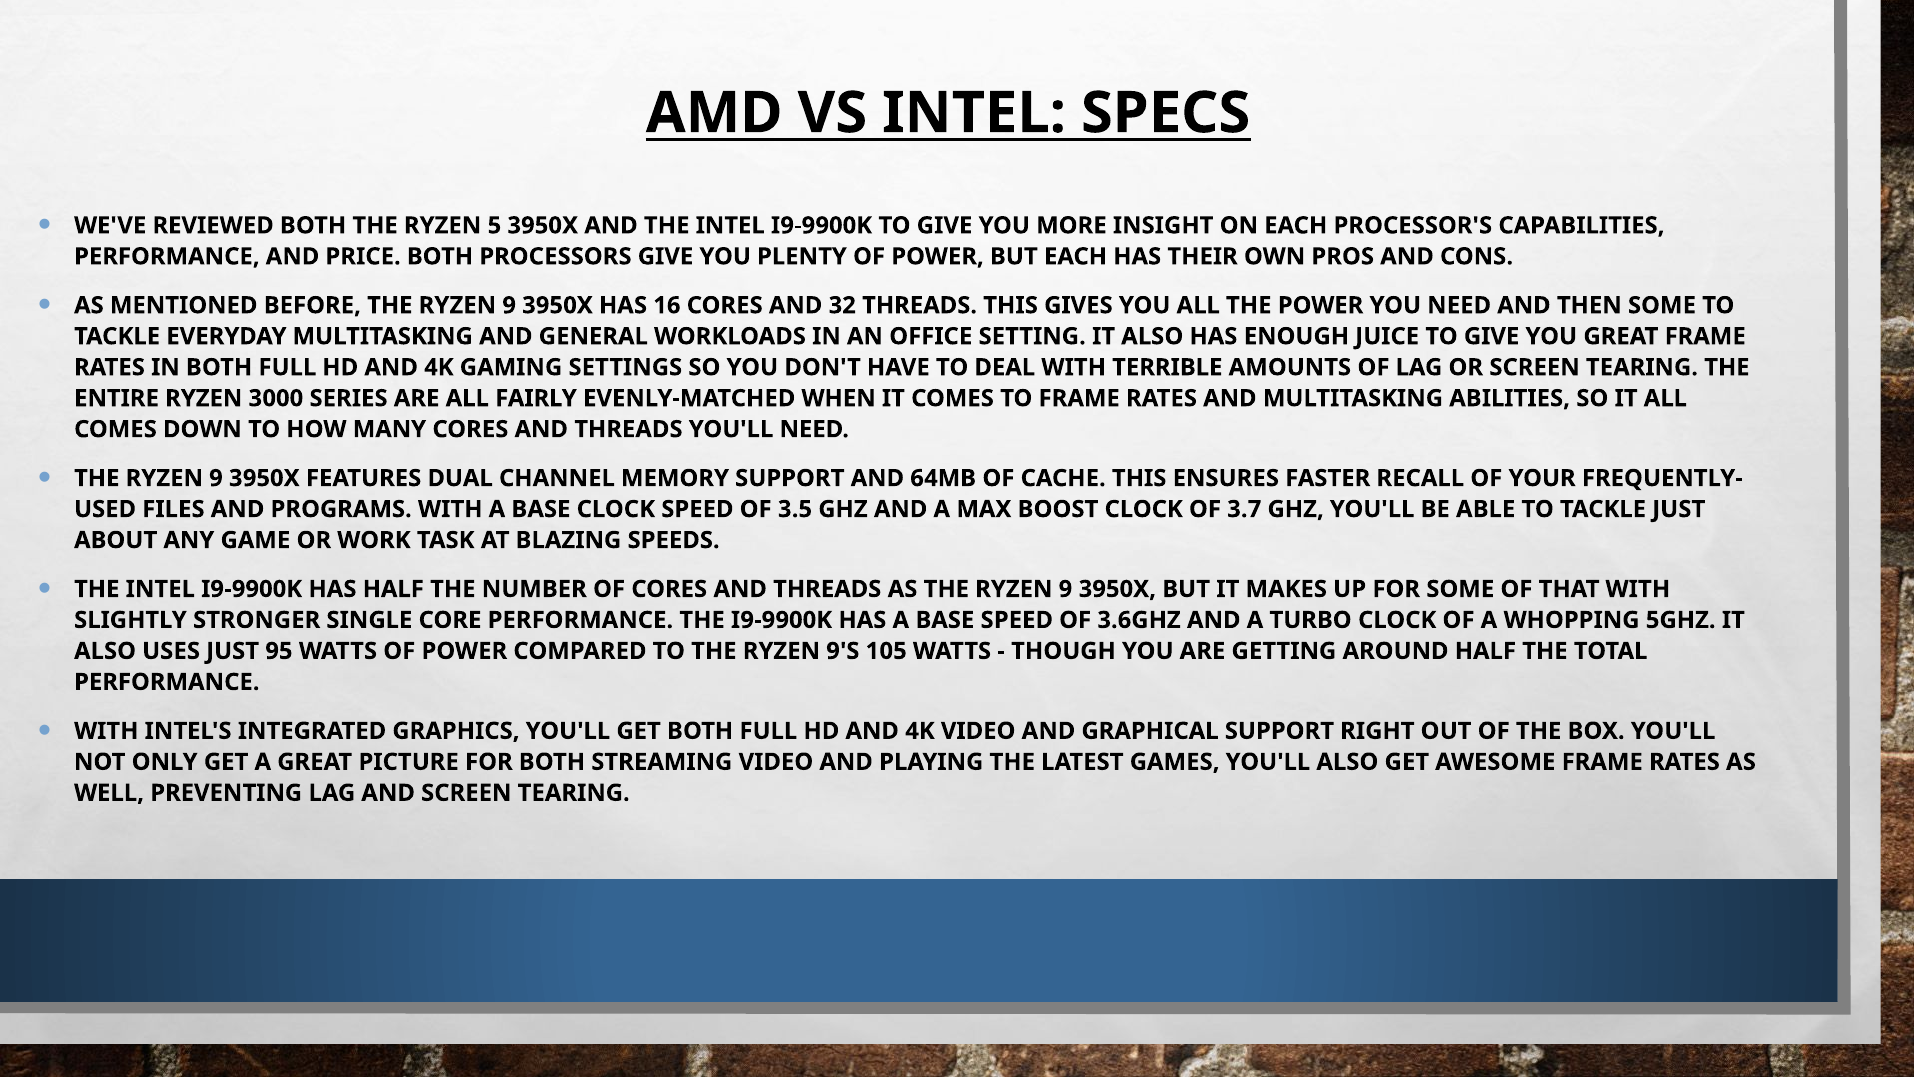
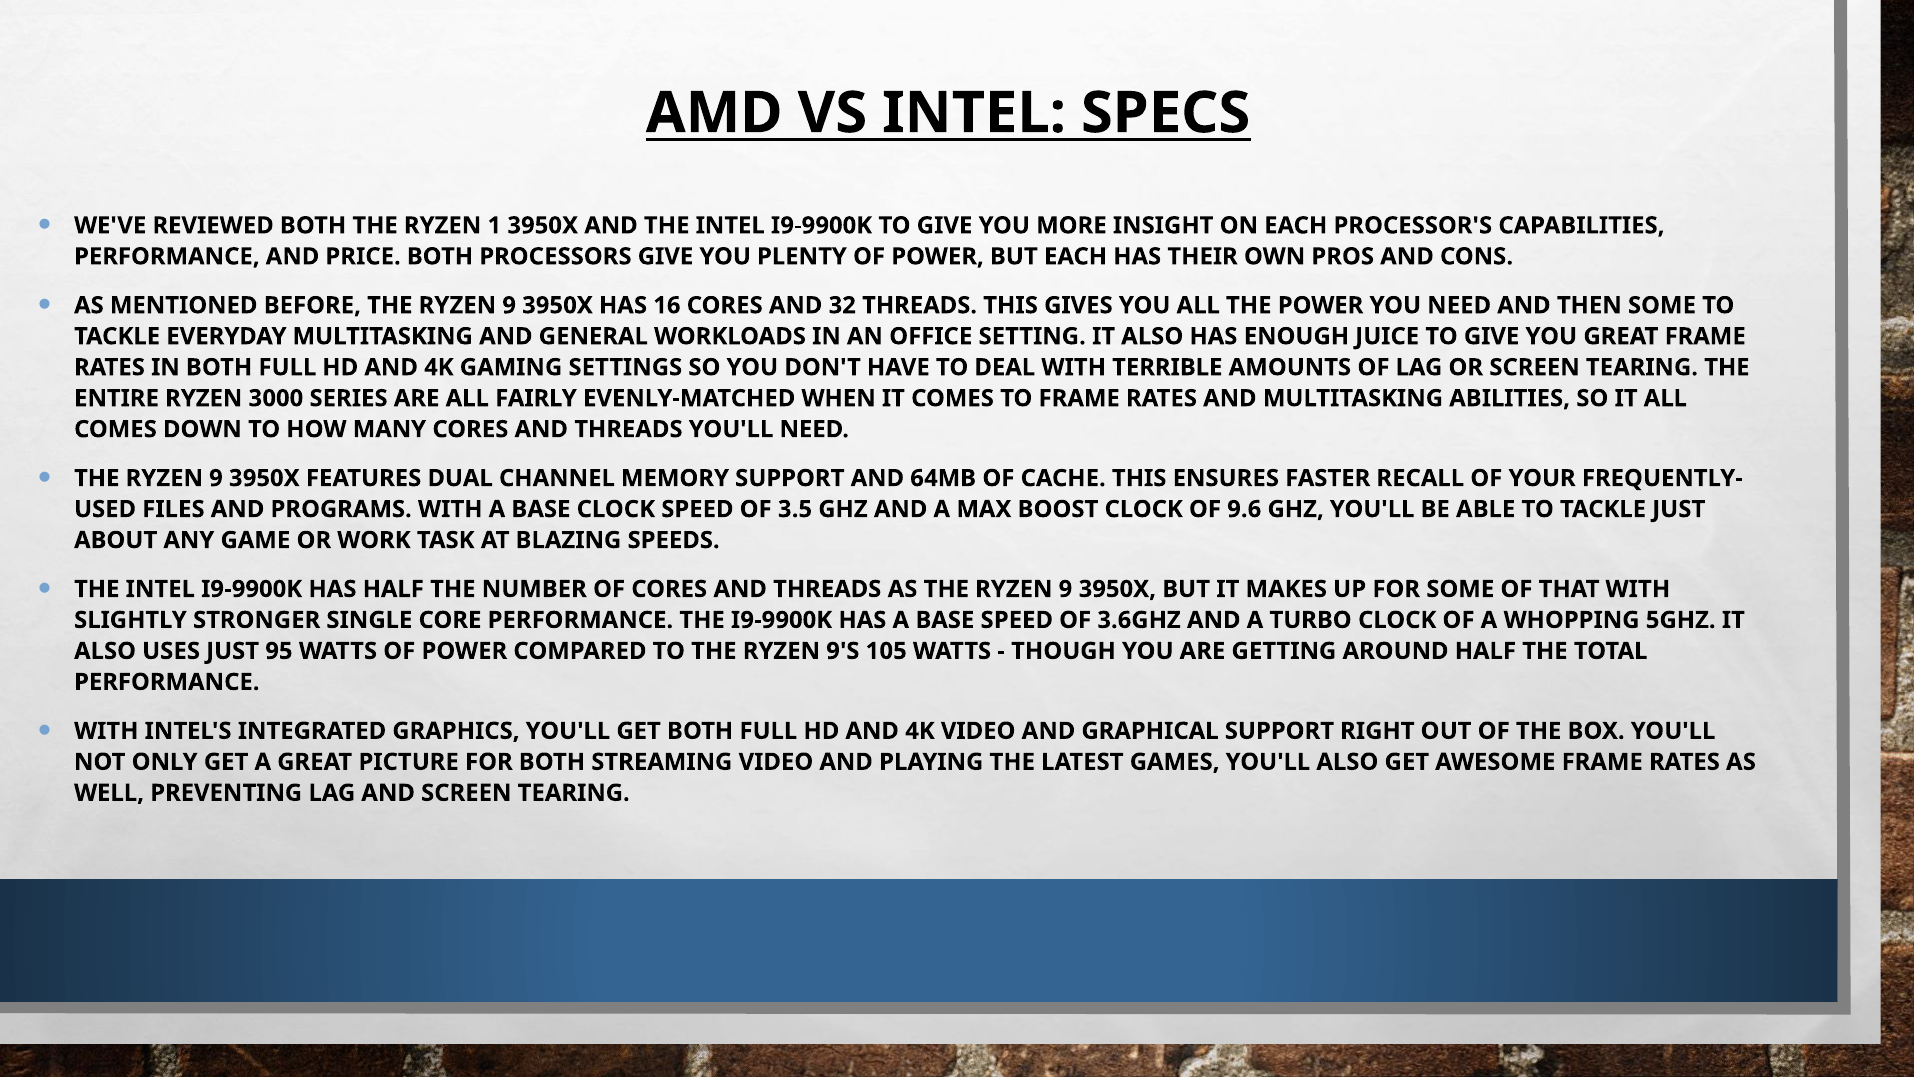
5: 5 -> 1
3.7: 3.7 -> 9.6
